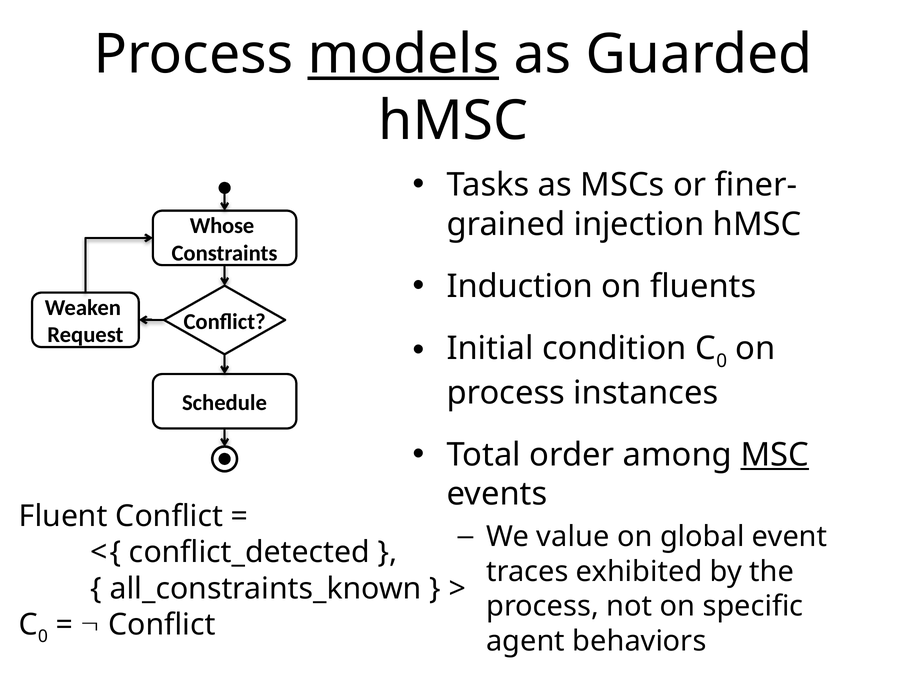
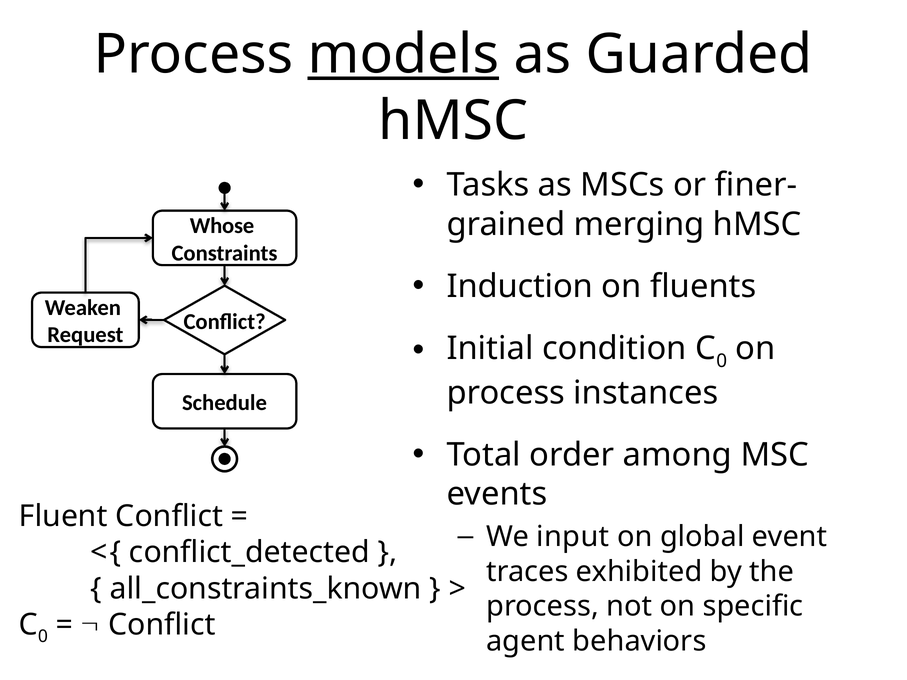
injection: injection -> merging
MSC underline: present -> none
value: value -> input
